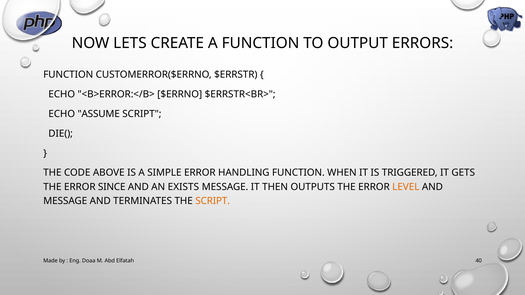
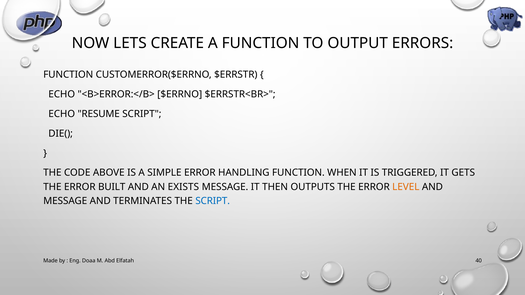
ASSUME: ASSUME -> RESUME
SINCE: SINCE -> BUILT
SCRIPT at (213, 201) colour: orange -> blue
